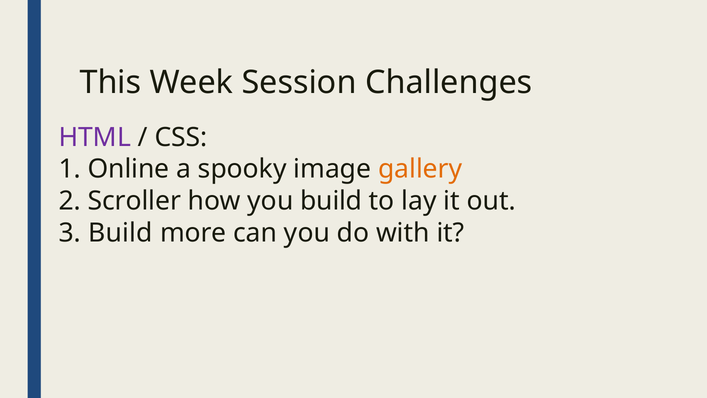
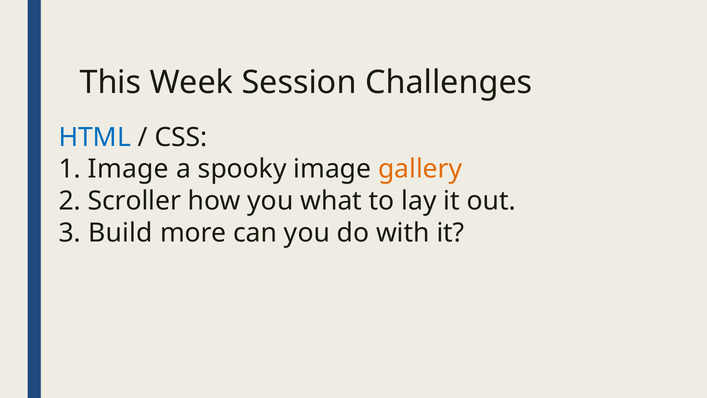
HTML colour: purple -> blue
1 Online: Online -> Image
you build: build -> what
